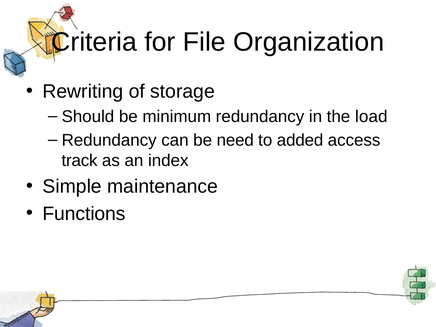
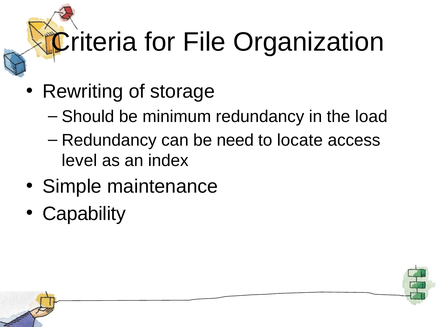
added: added -> locate
track: track -> level
Functions: Functions -> Capability
